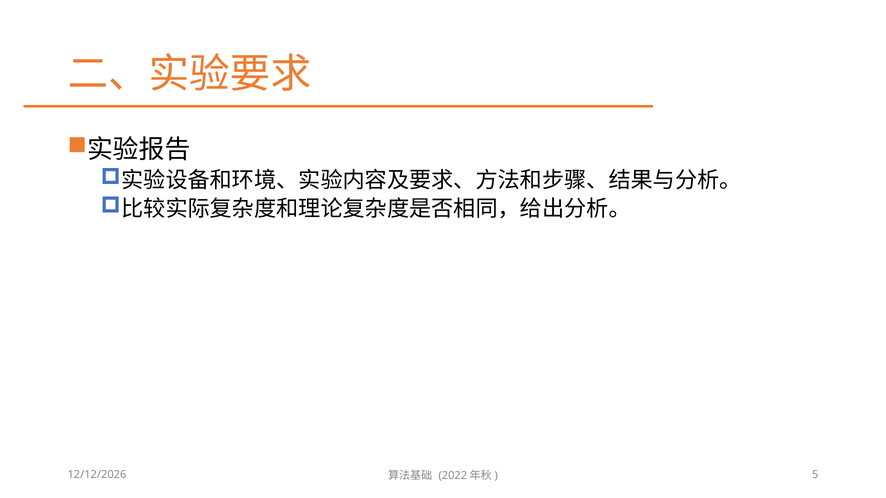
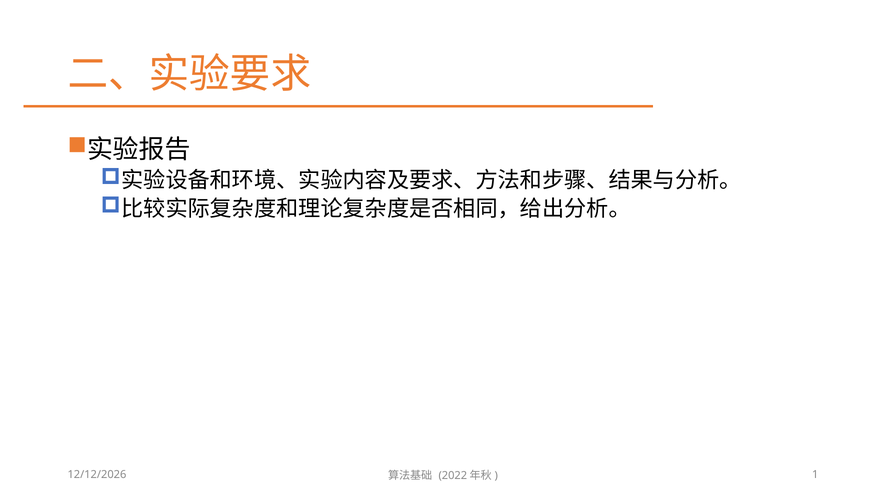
5: 5 -> 1
